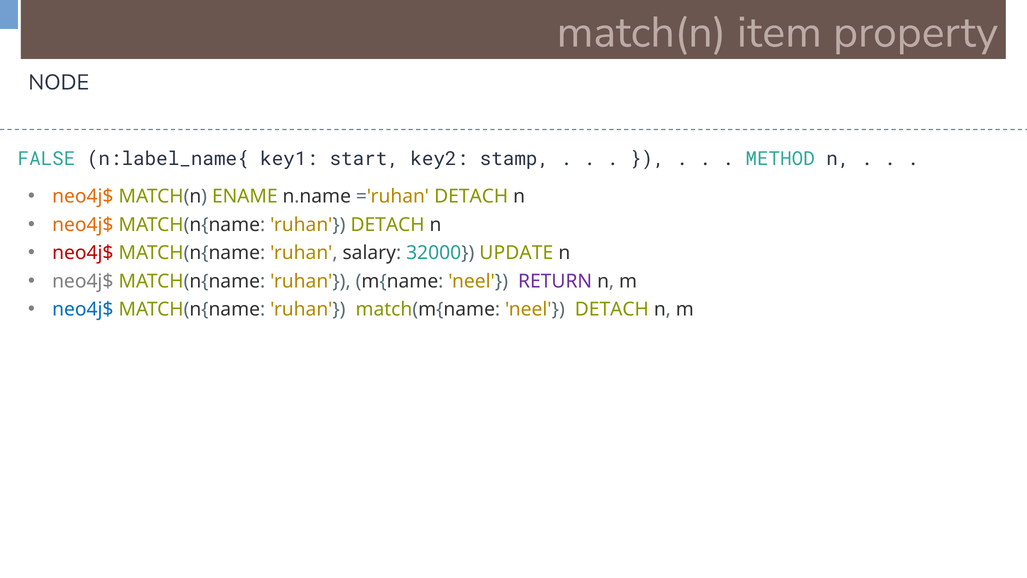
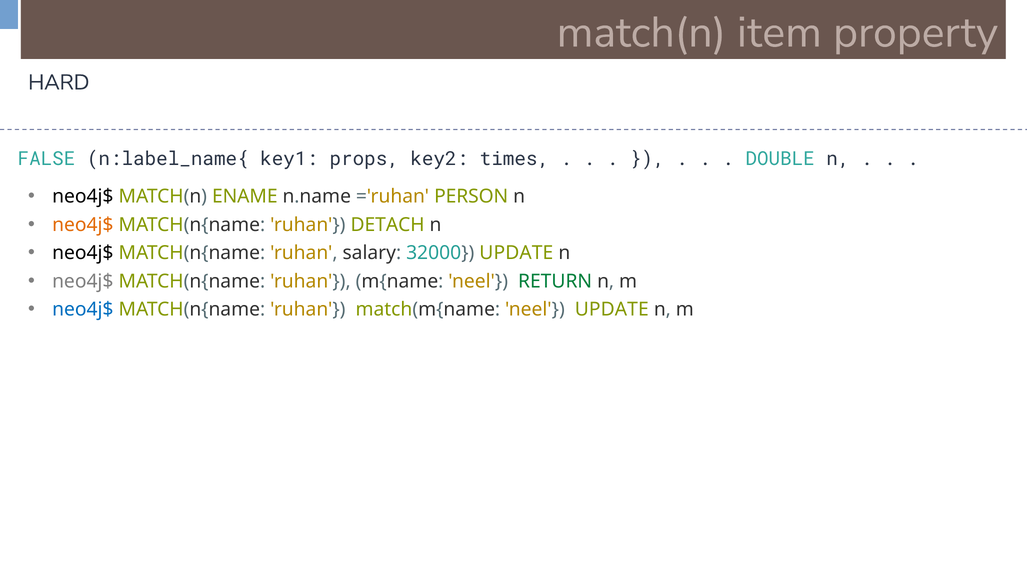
NODE: NODE -> HARD
start: start -> props
stamp: stamp -> times
METHOD: METHOD -> DOUBLE
neo4j$ at (83, 196) colour: orange -> black
='ruhan DETACH: DETACH -> PERSON
neo4j$ at (83, 253) colour: red -> black
RETURN colour: purple -> green
neel DETACH: DETACH -> UPDATE
